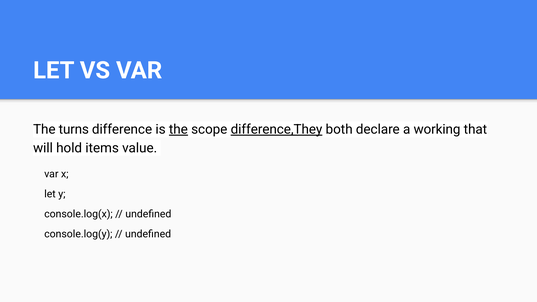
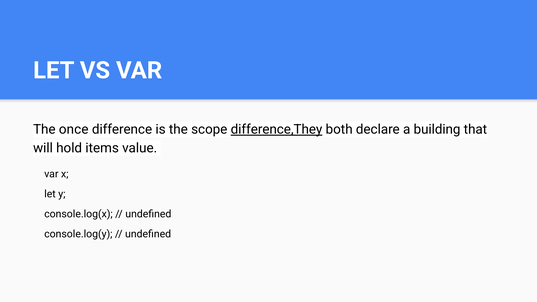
turns: turns -> once
the at (178, 129) underline: present -> none
working: working -> building
